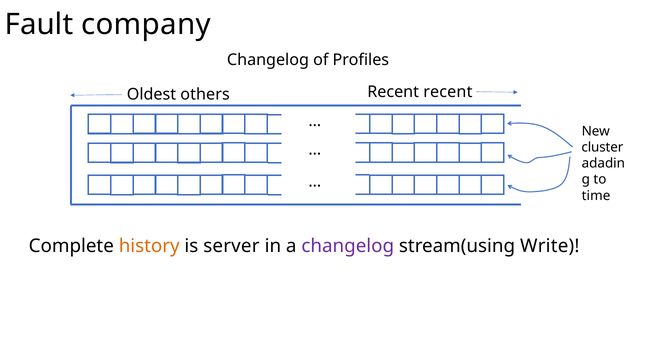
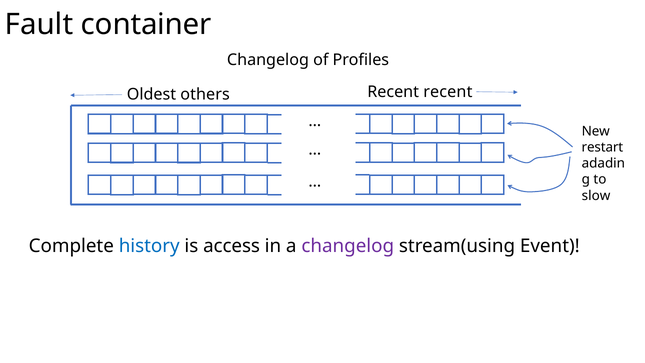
company: company -> container
cluster: cluster -> restart
time: time -> slow
history colour: orange -> blue
server: server -> access
Write: Write -> Event
